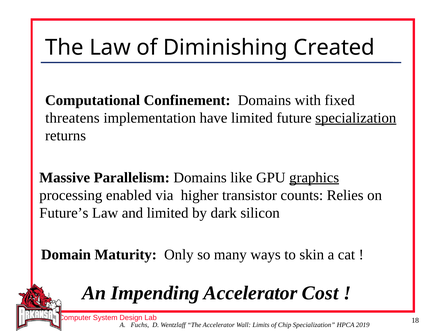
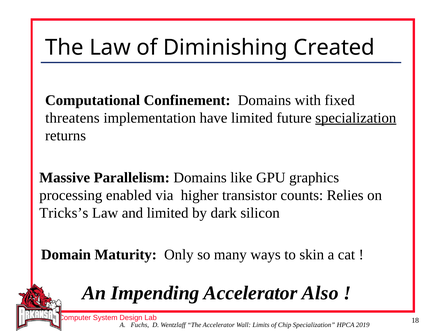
graphics underline: present -> none
Future’s: Future’s -> Tricks’s
Cost: Cost -> Also
